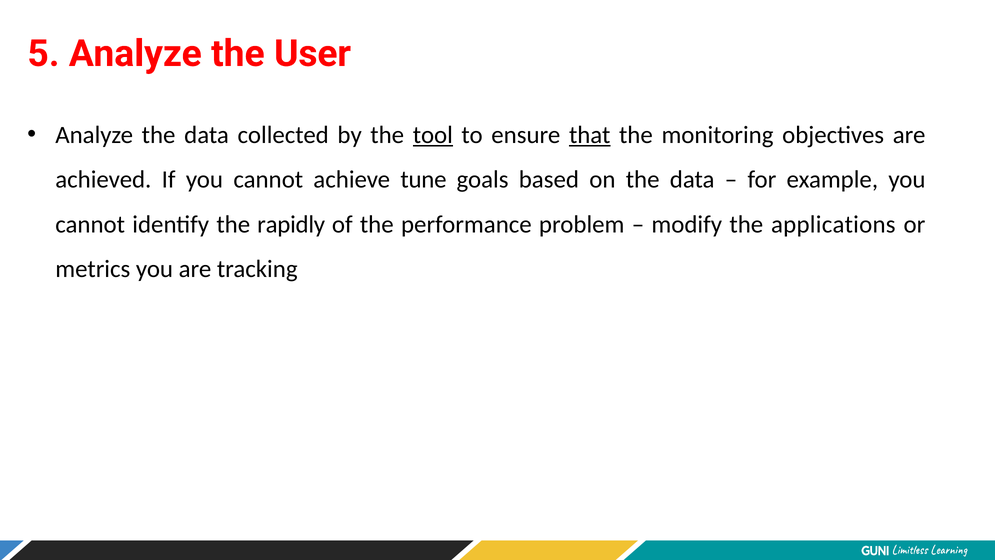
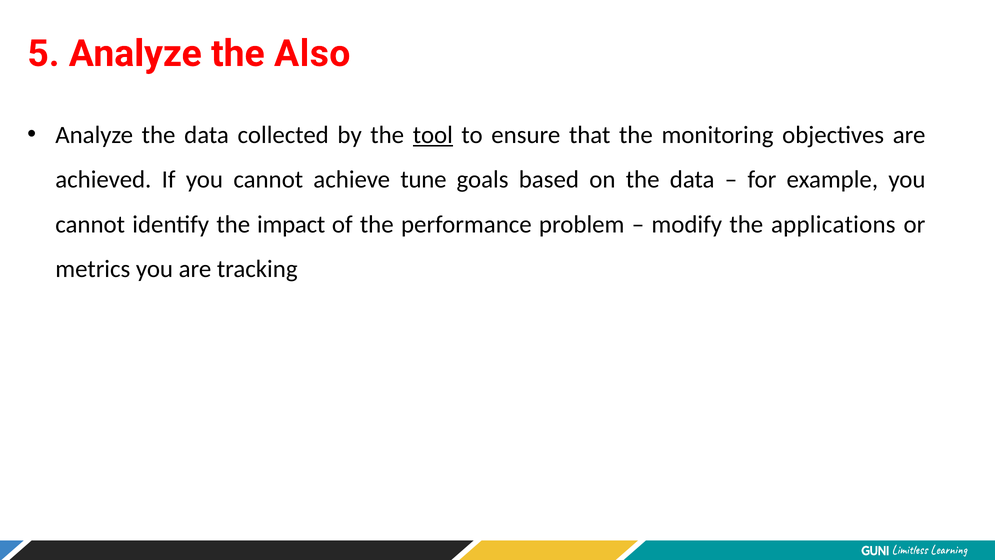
User: User -> Also
that underline: present -> none
rapidly: rapidly -> impact
